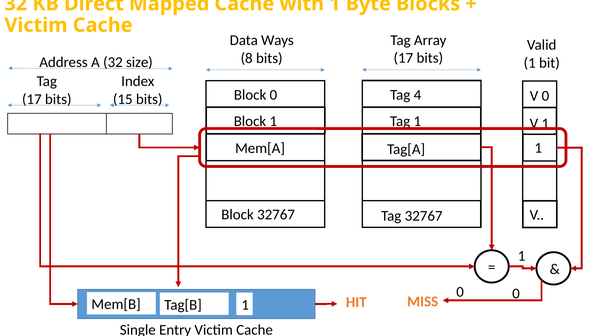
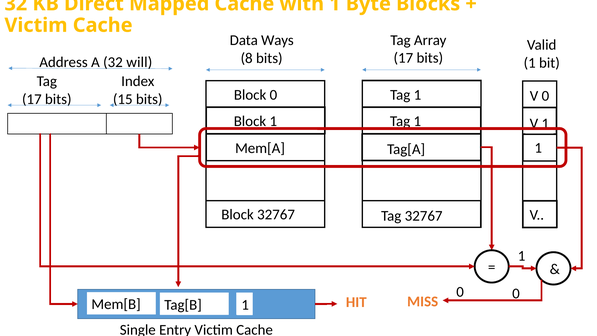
size: size -> will
4 at (417, 95): 4 -> 1
